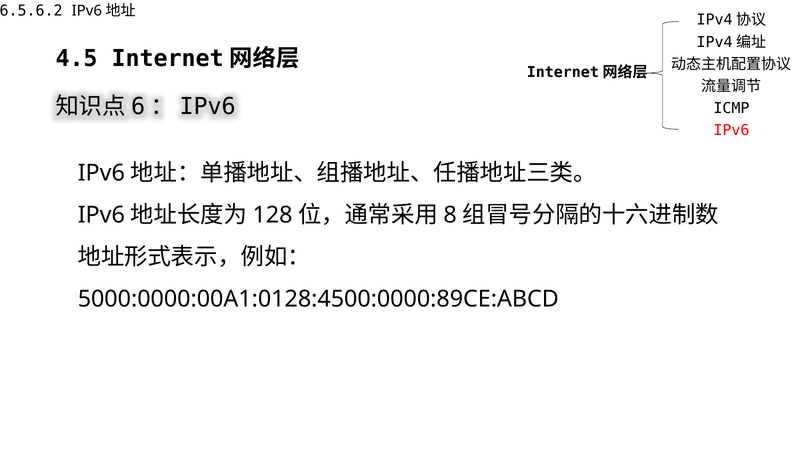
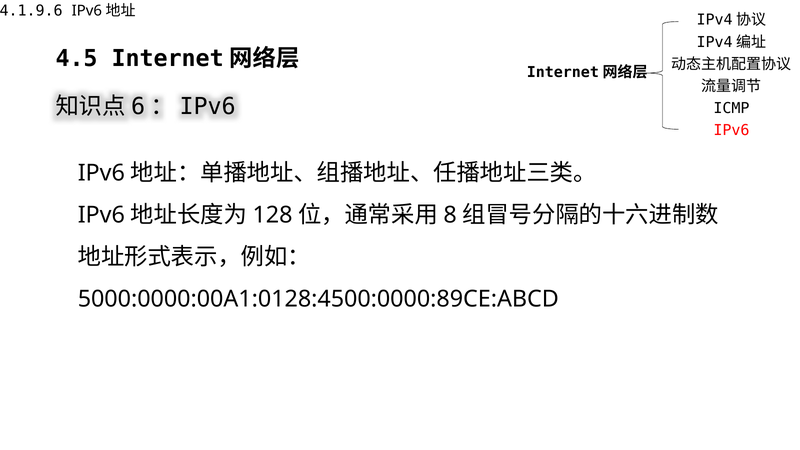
6.5.6.2: 6.5.6.2 -> 4.1.9.6
